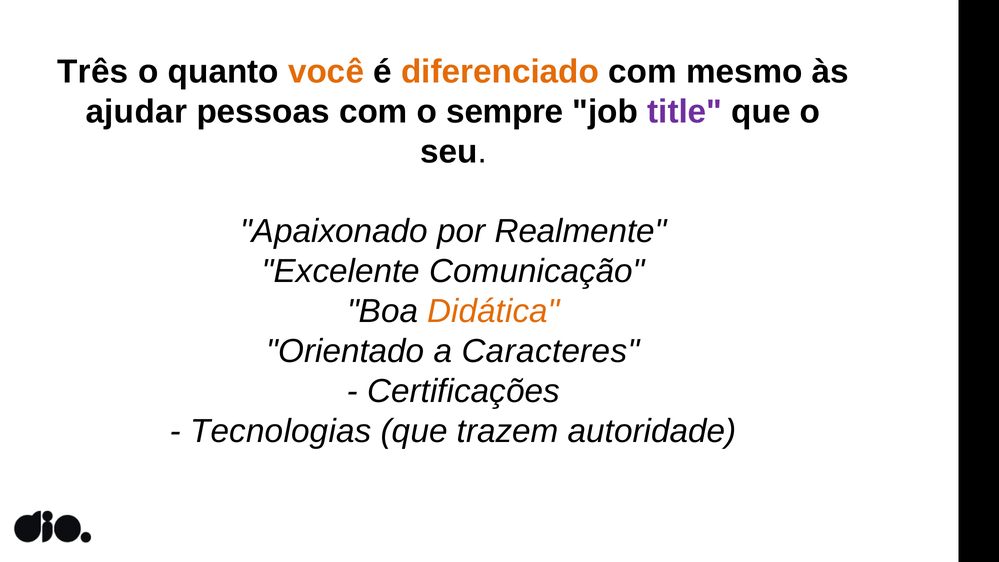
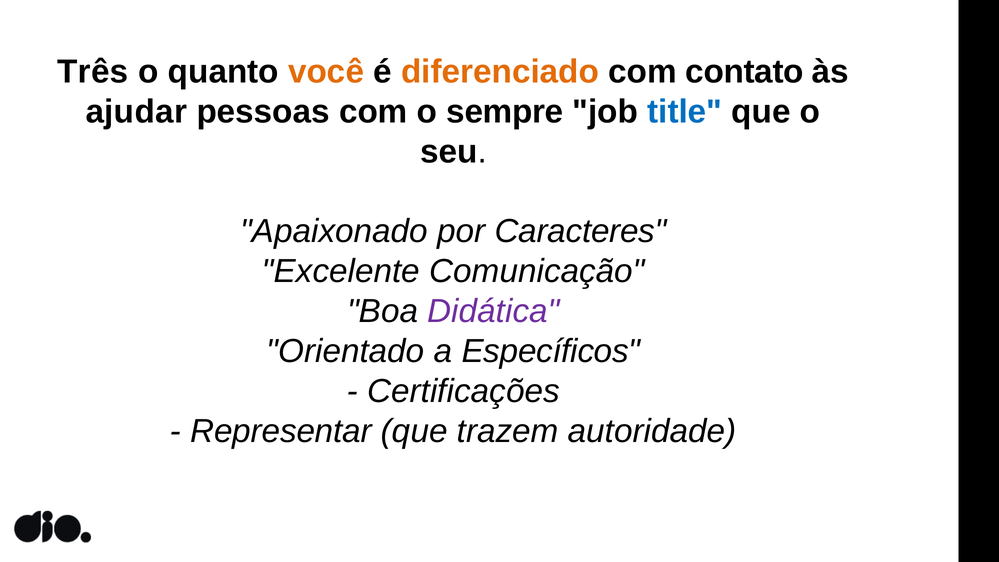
mesmo: mesmo -> contato
title colour: purple -> blue
Realmente: Realmente -> Caracteres
Didática colour: orange -> purple
Caracteres: Caracteres -> Específicos
Tecnologias: Tecnologias -> Representar
